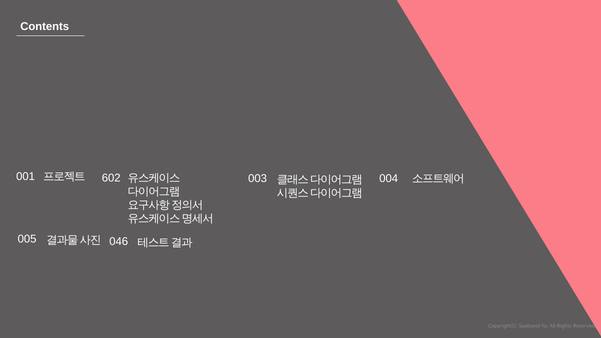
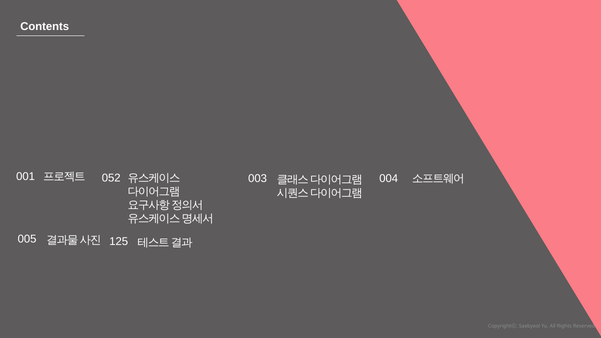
602: 602 -> 052
046: 046 -> 125
